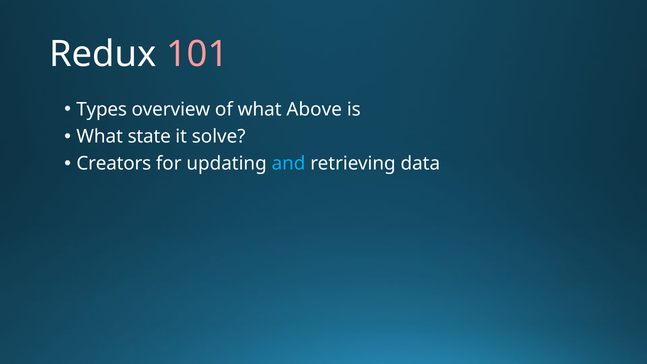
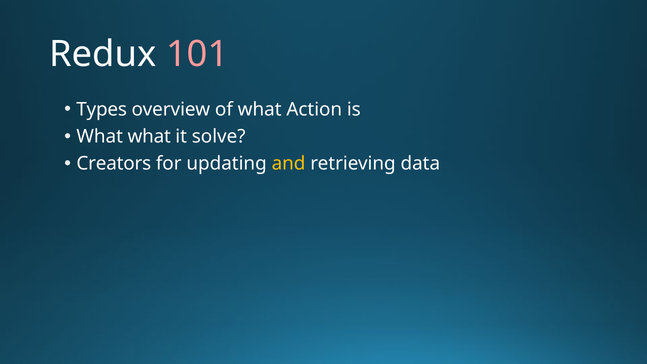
Above: Above -> Action
What state: state -> what
and colour: light blue -> yellow
